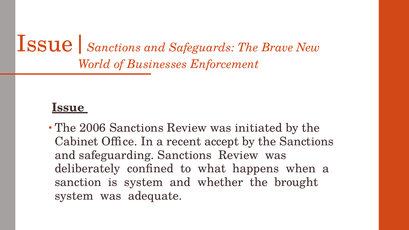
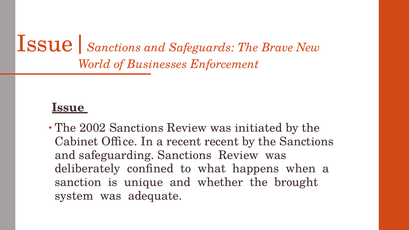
2006: 2006 -> 2002
recent accept: accept -> recent
is system: system -> unique
